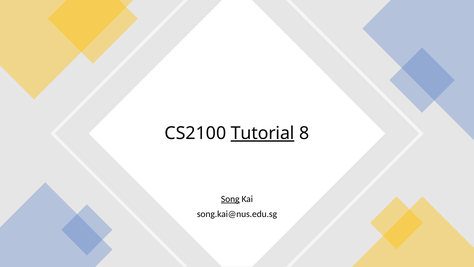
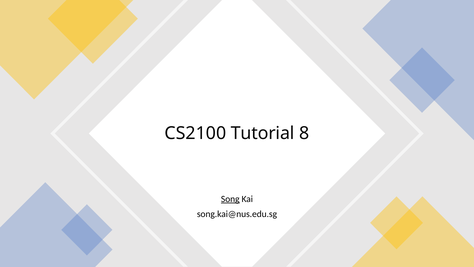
Tutorial underline: present -> none
